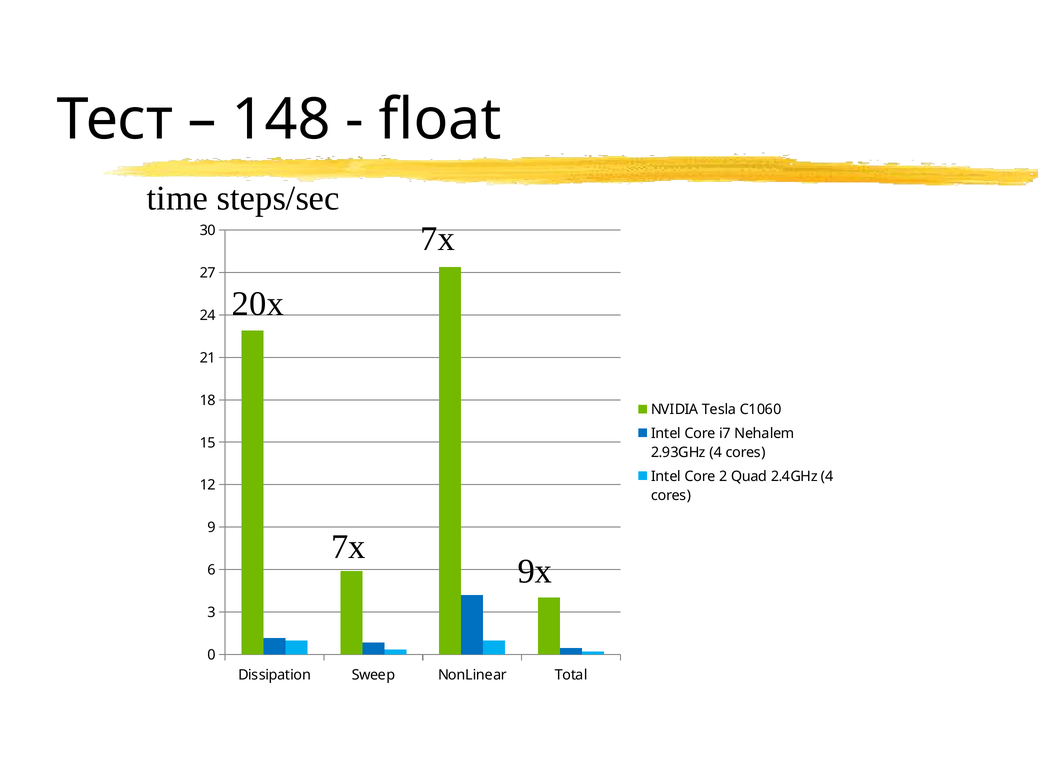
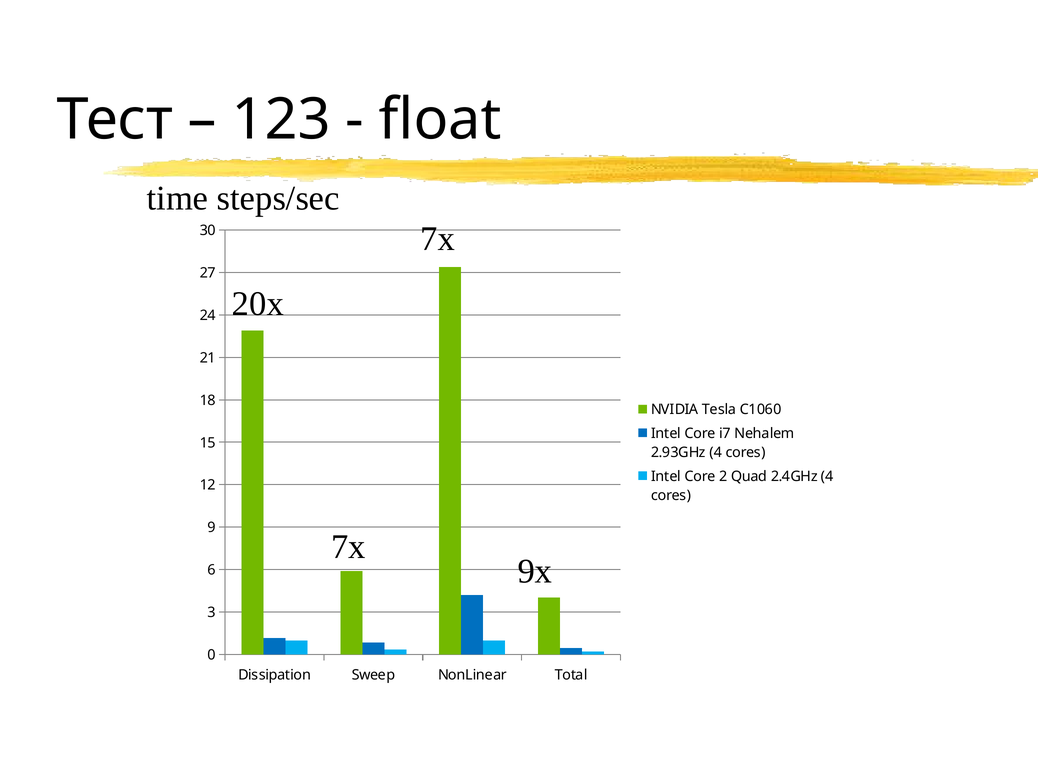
148: 148 -> 123
